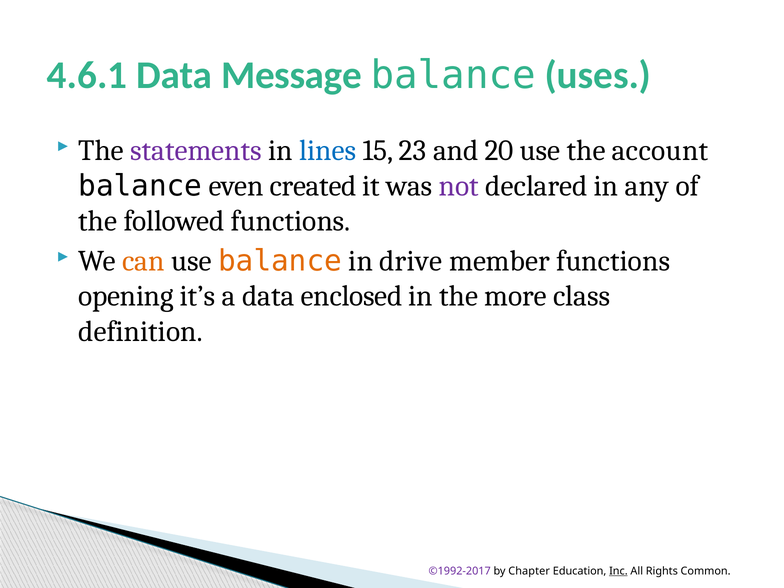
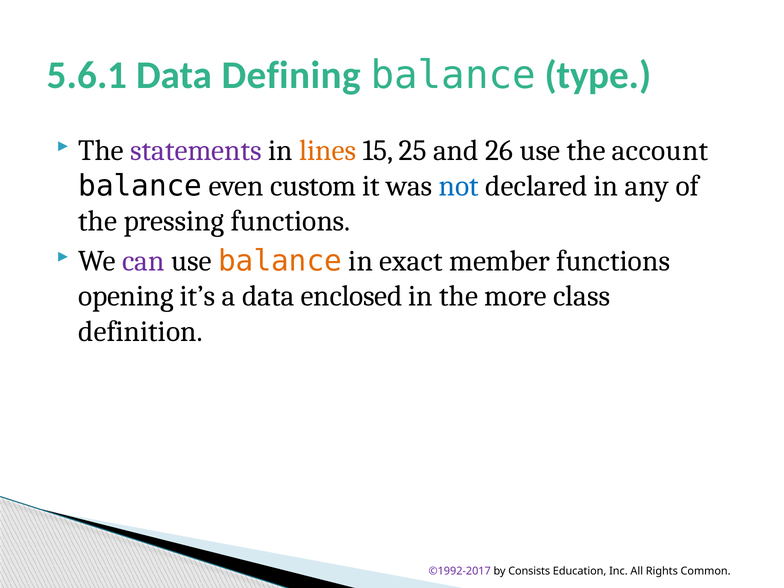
4.6.1: 4.6.1 -> 5.6.1
Message: Message -> Defining
uses: uses -> type
lines colour: blue -> orange
23: 23 -> 25
20: 20 -> 26
created: created -> custom
not colour: purple -> blue
followed: followed -> pressing
can colour: orange -> purple
drive: drive -> exact
Chapter: Chapter -> Consists
Inc underline: present -> none
